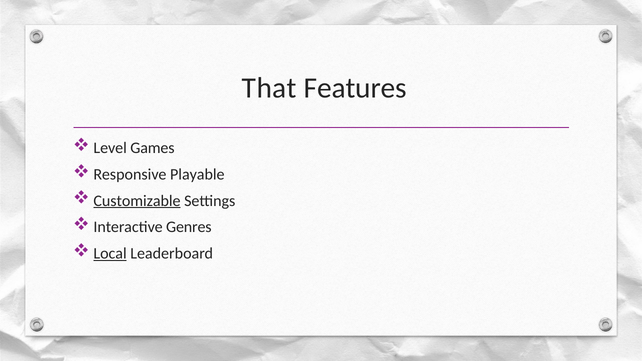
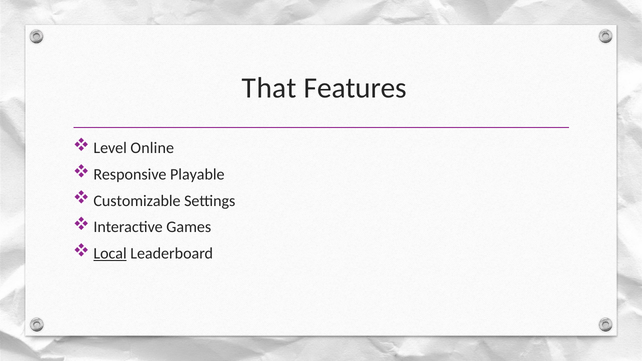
Games: Games -> Online
Customizable underline: present -> none
Genres: Genres -> Games
